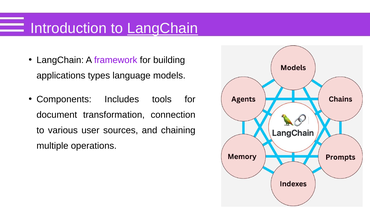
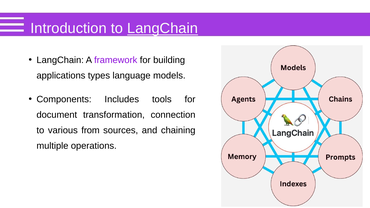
user: user -> from
